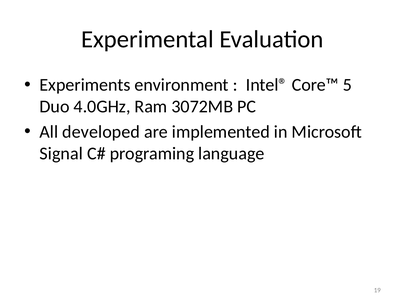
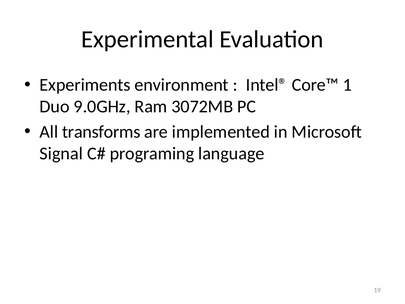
5: 5 -> 1
4.0GHz: 4.0GHz -> 9.0GHz
developed: developed -> transforms
